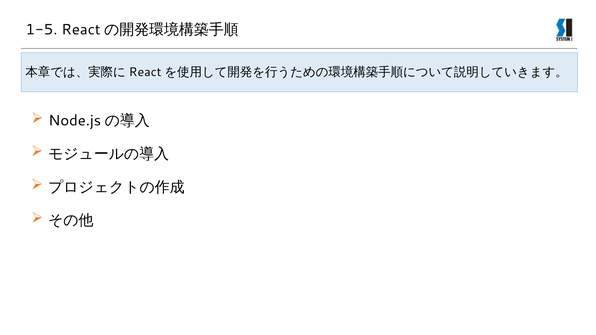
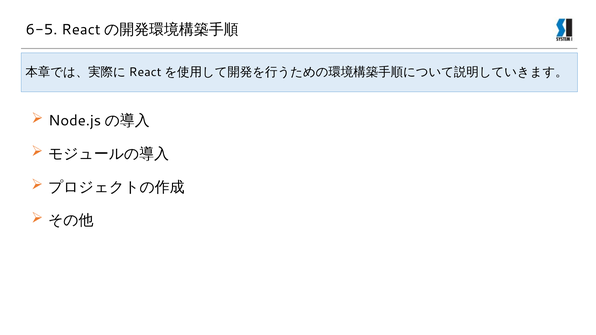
1-5: 1-5 -> 6-5
